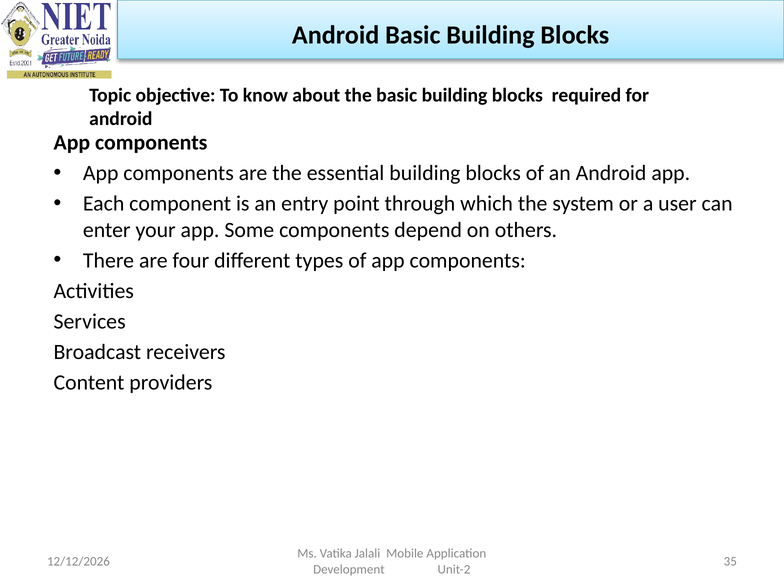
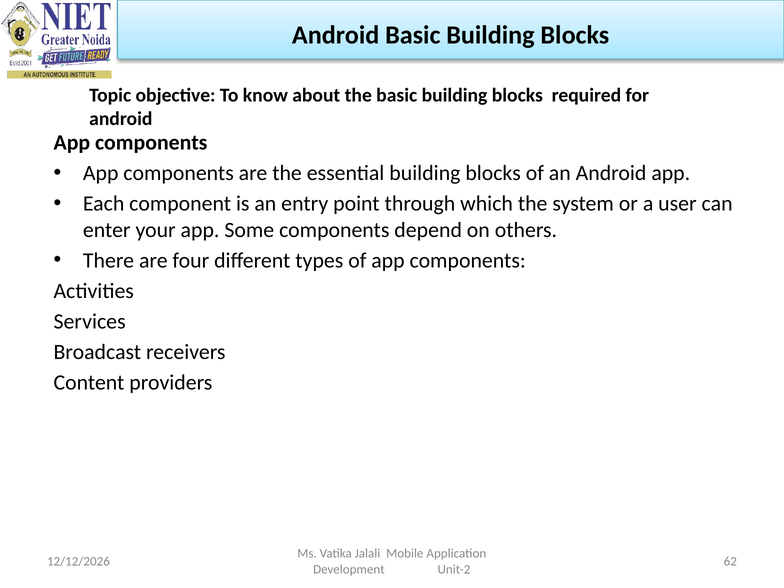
35: 35 -> 62
